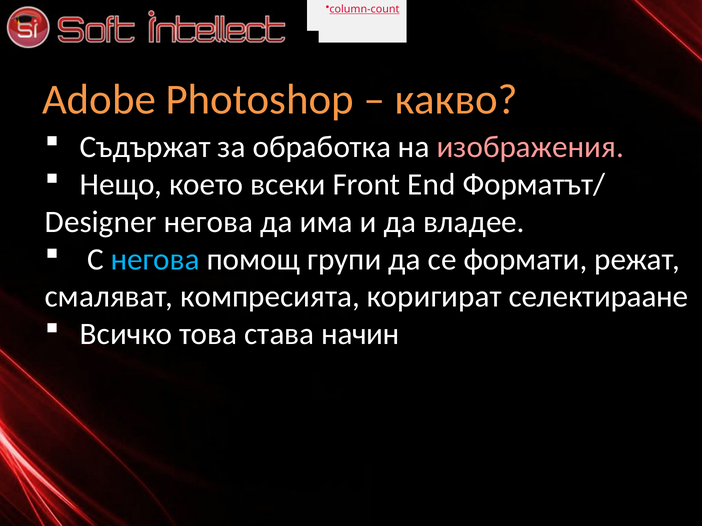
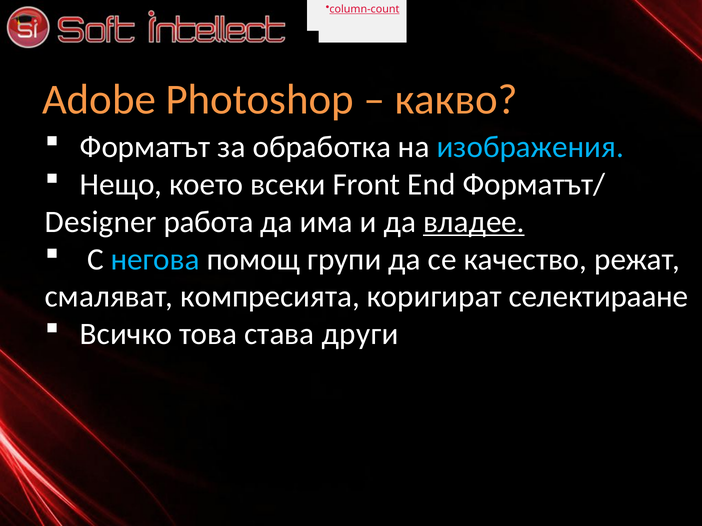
Съдържат: Съдържат -> Форматът
изображения colour: pink -> light blue
Designer негова: негова -> работа
владее underline: none -> present
формати: формати -> качество
начин: начин -> други
